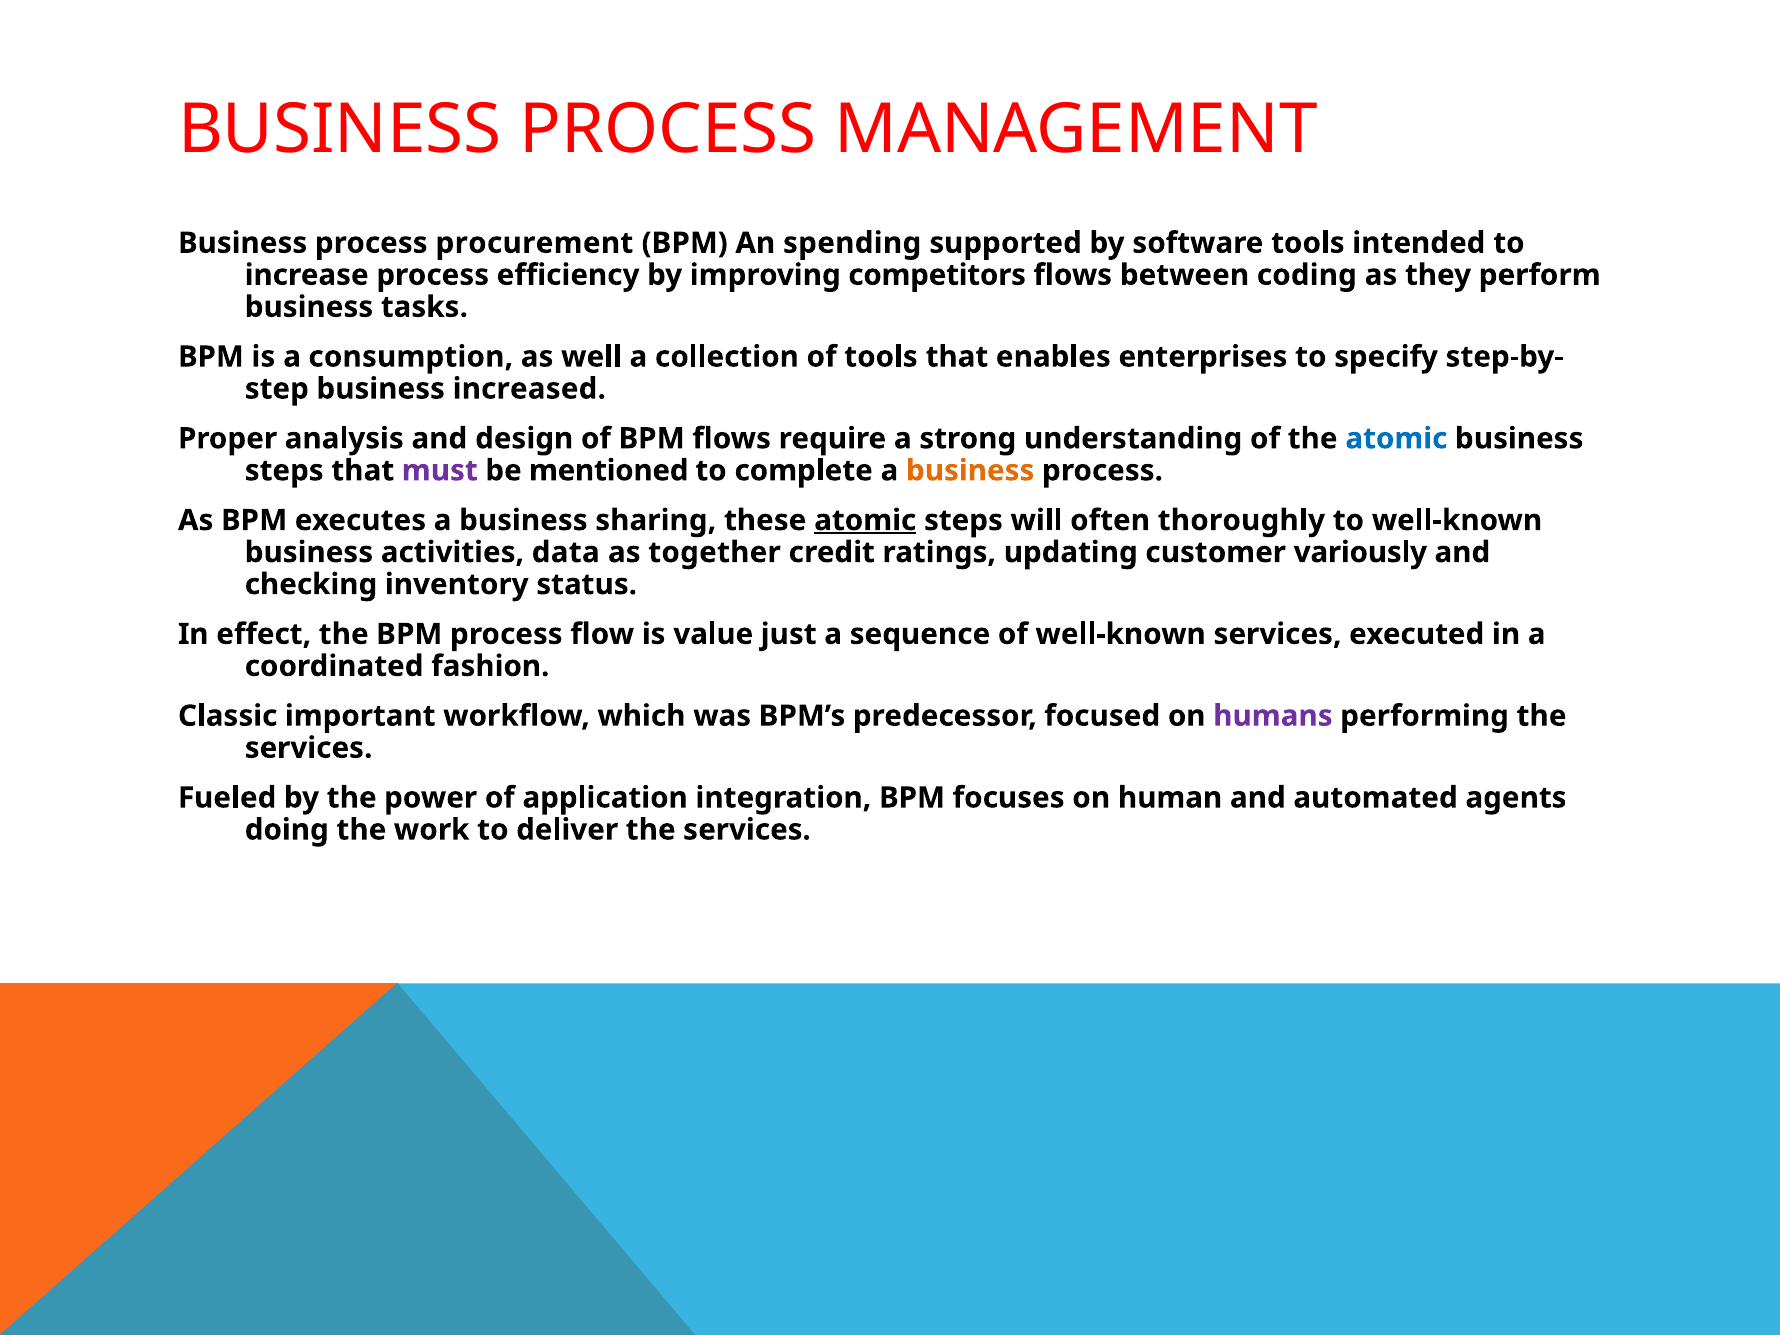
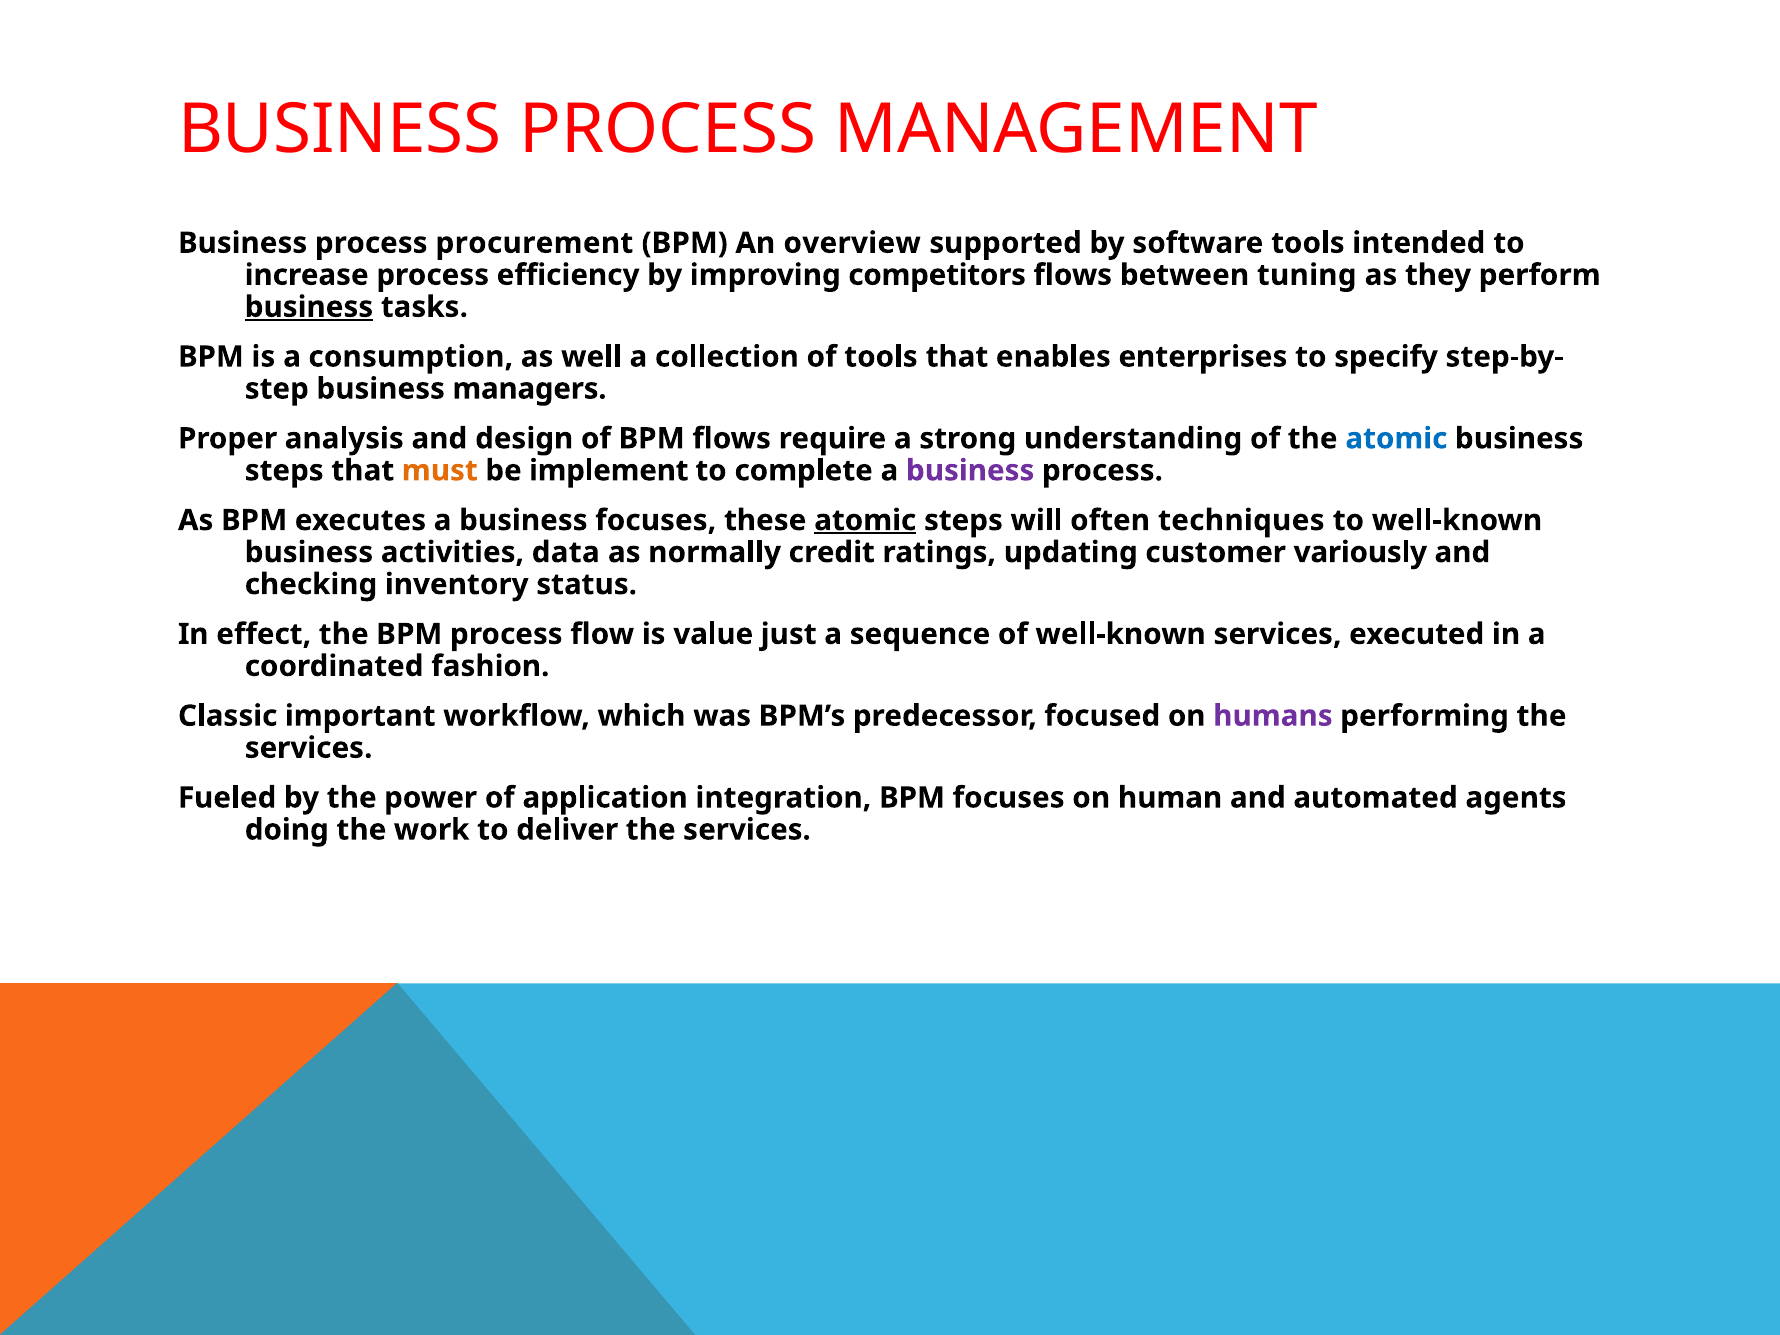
spending: spending -> overview
coding: coding -> tuning
business at (309, 307) underline: none -> present
increased: increased -> managers
must colour: purple -> orange
mentioned: mentioned -> implement
business at (970, 471) colour: orange -> purple
business sharing: sharing -> focuses
thoroughly: thoroughly -> techniques
together: together -> normally
